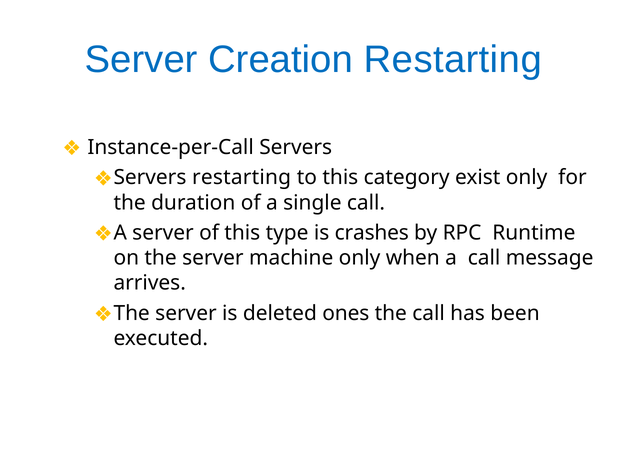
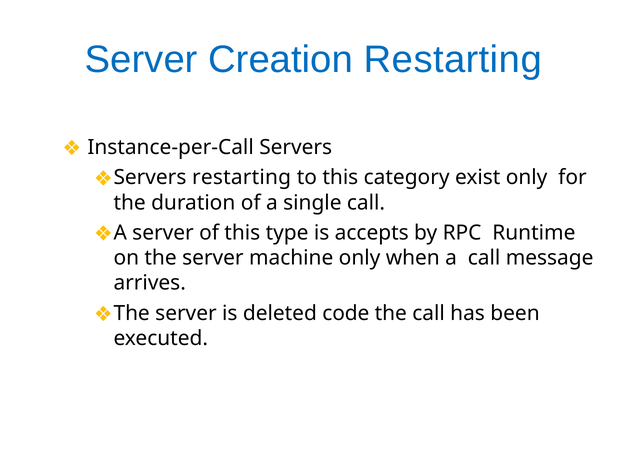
crashes: crashes -> accepts
ones: ones -> code
